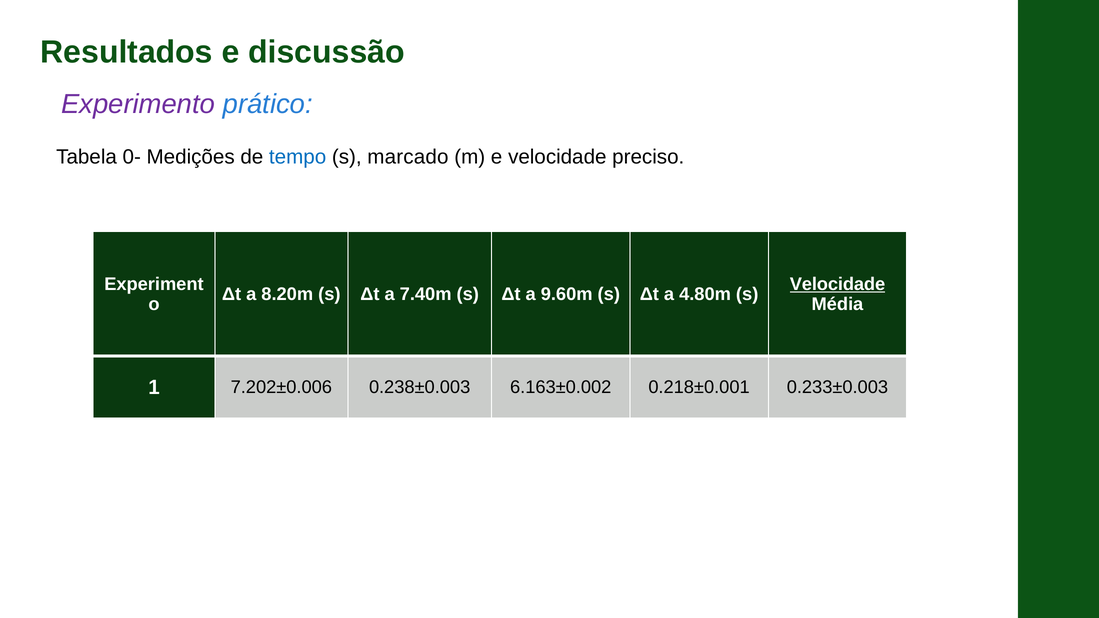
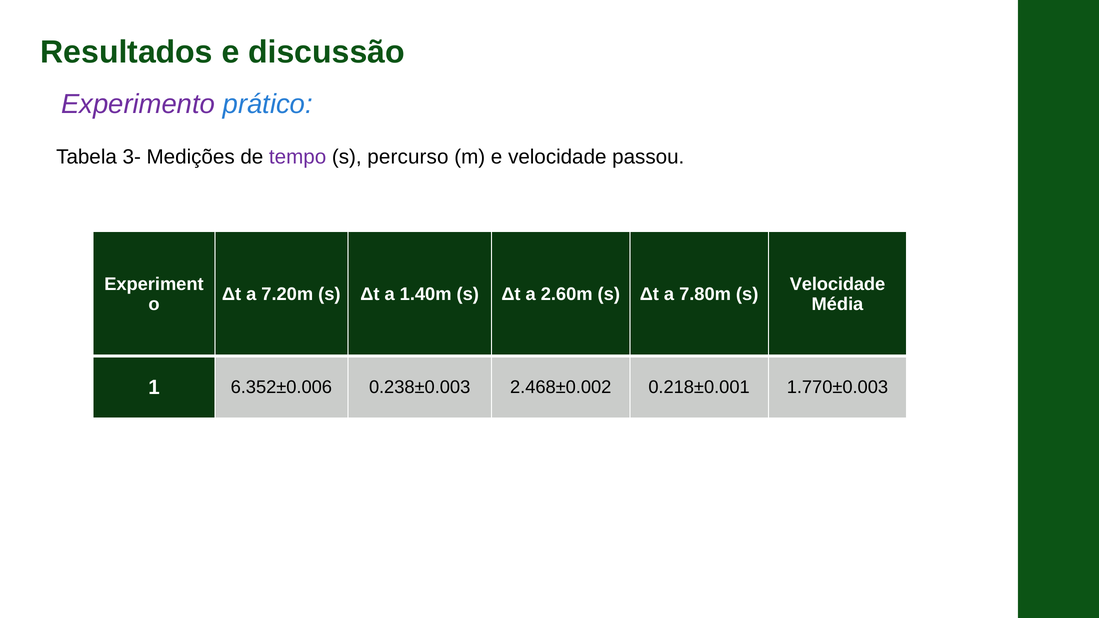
0-: 0- -> 3-
tempo colour: blue -> purple
marcado: marcado -> percurso
preciso: preciso -> passou
Velocidade at (837, 284) underline: present -> none
8.20m: 8.20m -> 7.20m
7.40m: 7.40m -> 1.40m
9.60m: 9.60m -> 2.60m
4.80m: 4.80m -> 7.80m
7.202±0.006: 7.202±0.006 -> 6.352±0.006
6.163±0.002: 6.163±0.002 -> 2.468±0.002
0.233±0.003: 0.233±0.003 -> 1.770±0.003
